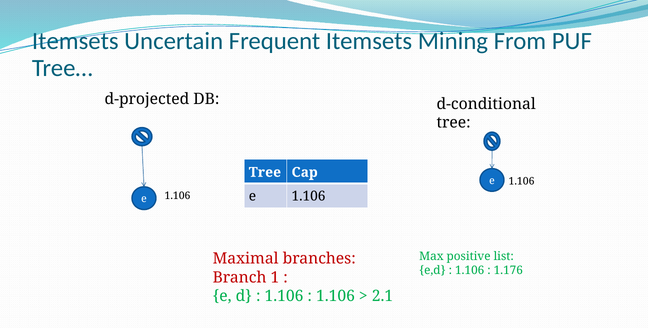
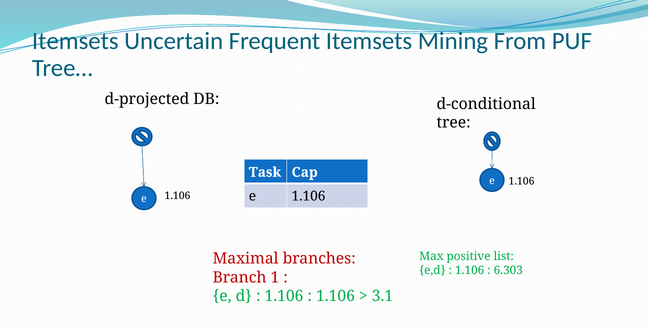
Tree at (265, 173): Tree -> Task
1.176: 1.176 -> 6.303
2.1: 2.1 -> 3.1
